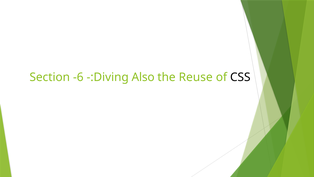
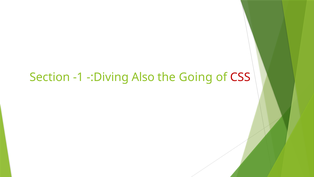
-6: -6 -> -1
Reuse: Reuse -> Going
CSS colour: black -> red
